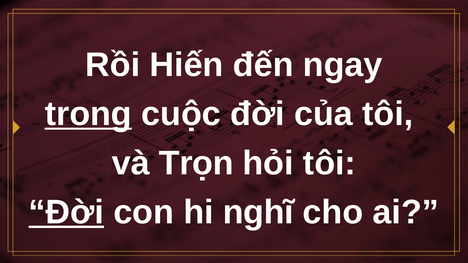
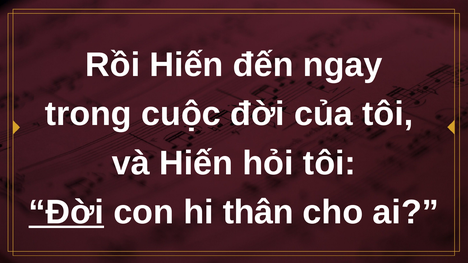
trong underline: present -> none
và Trọn: Trọn -> Hiến
nghĩ: nghĩ -> thân
